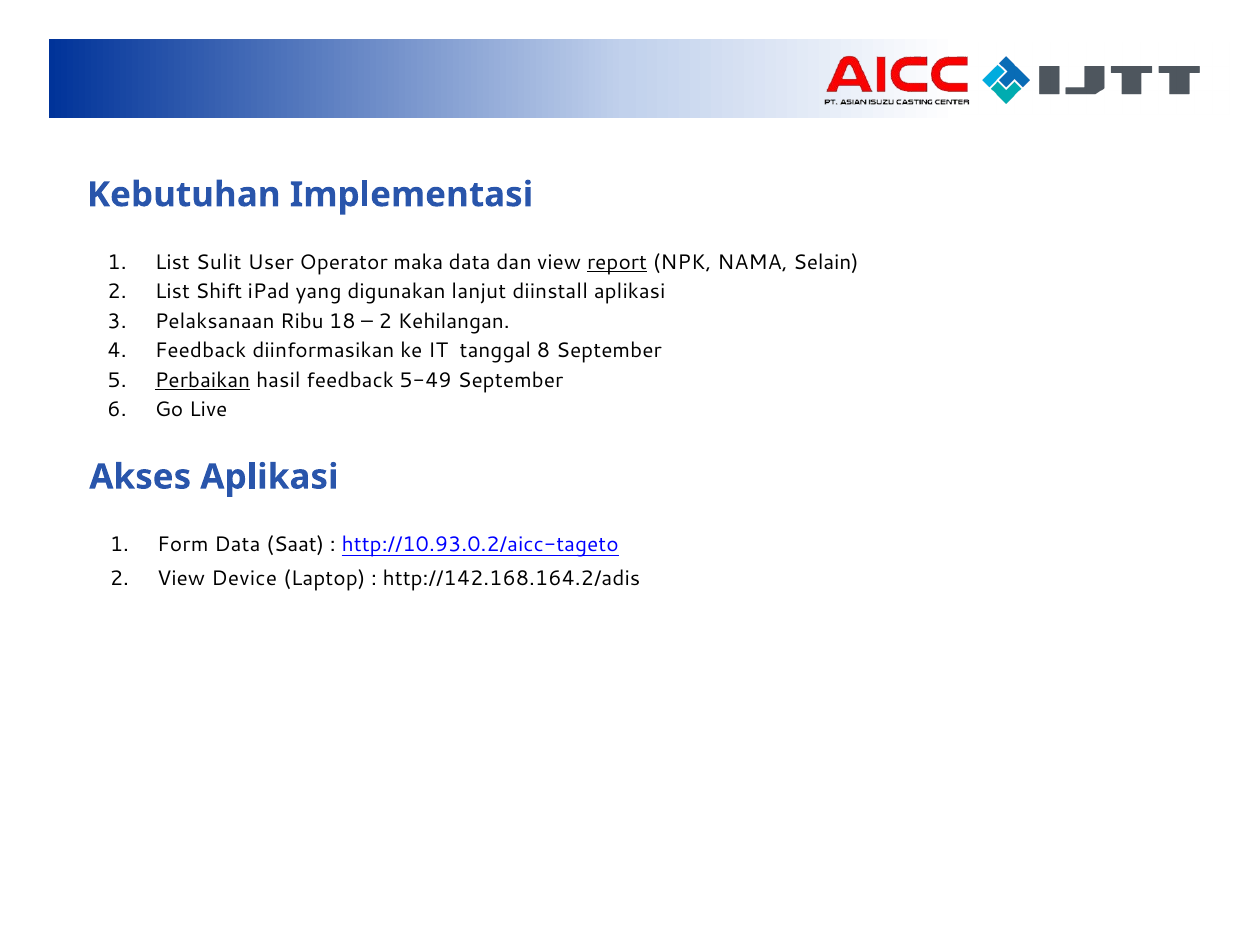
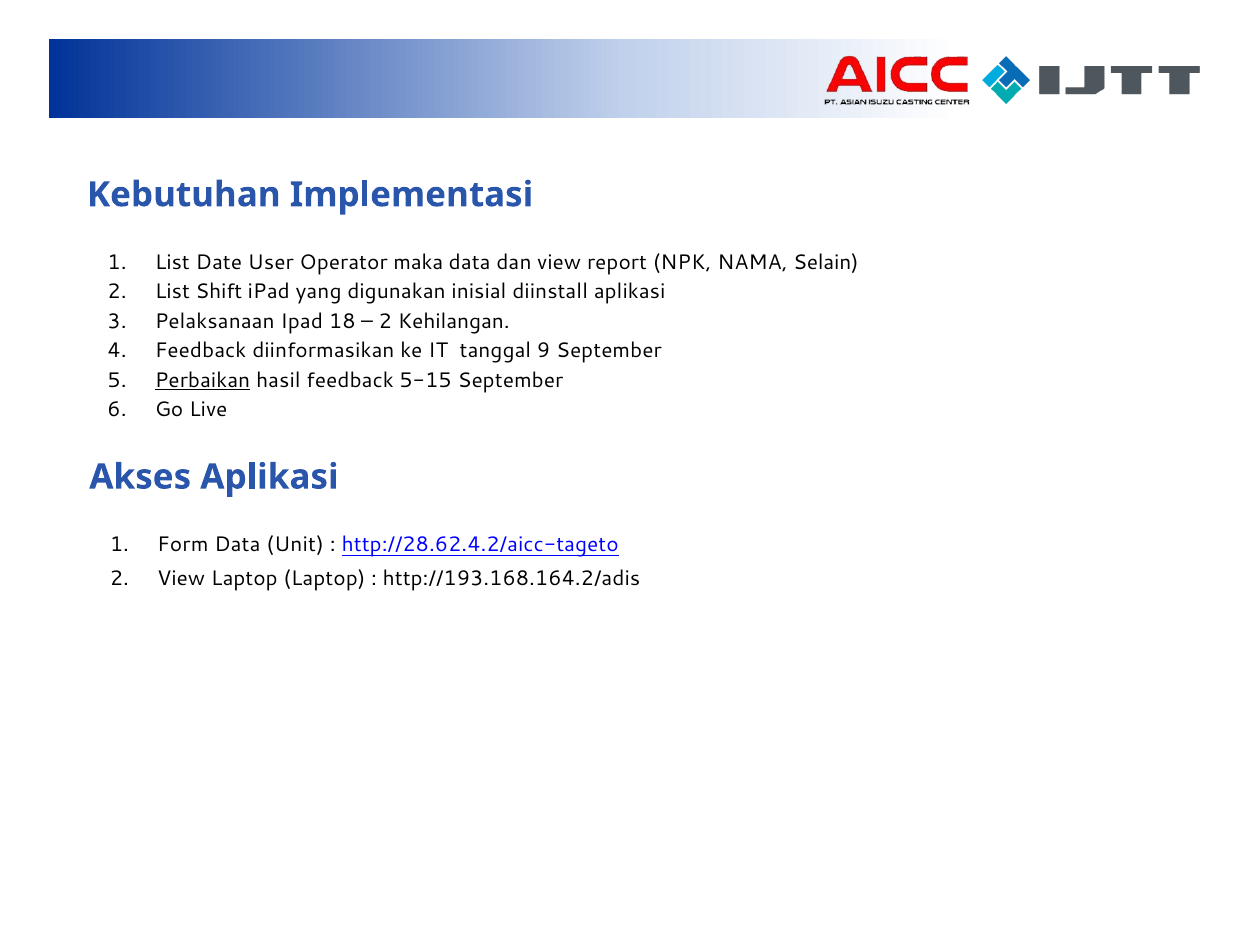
Sulit: Sulit -> Date
report underline: present -> none
lanjut: lanjut -> inisial
Pelaksanaan Ribu: Ribu -> Ipad
8: 8 -> 9
5-49: 5-49 -> 5-15
Saat: Saat -> Unit
http://10.93.0.2/aicc-tageto: http://10.93.0.2/aicc-tageto -> http://28.62.4.2/aicc-tageto
View Device: Device -> Laptop
http://142.168.164.2/adis: http://142.168.164.2/adis -> http://193.168.164.2/adis
